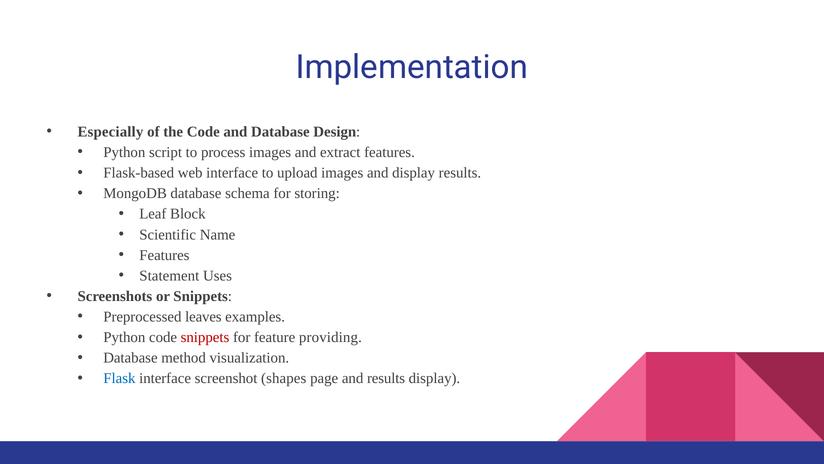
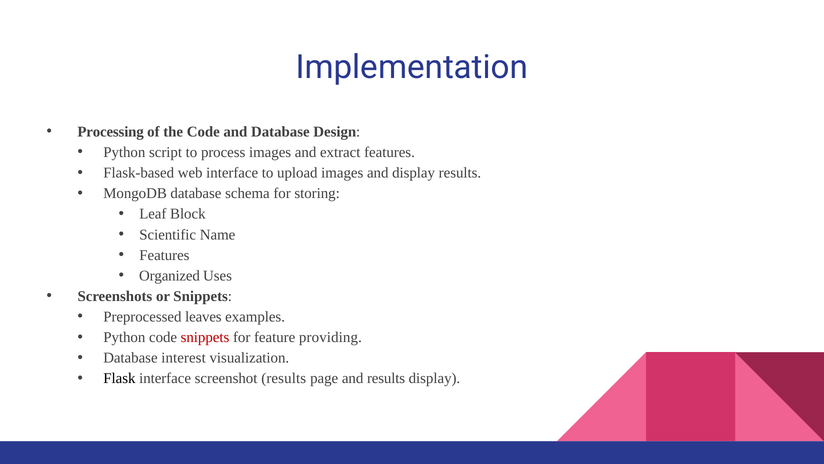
Especially: Especially -> Processing
Statement: Statement -> Organized
method: method -> interest
Flask colour: blue -> black
screenshot shapes: shapes -> results
